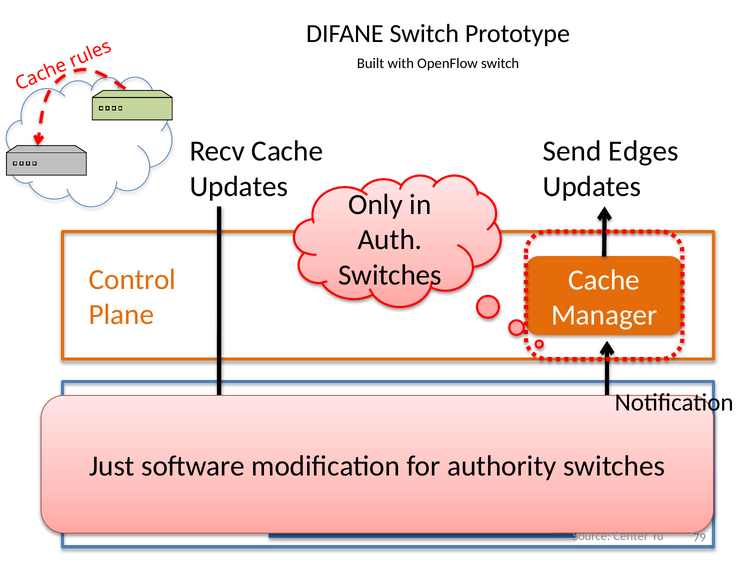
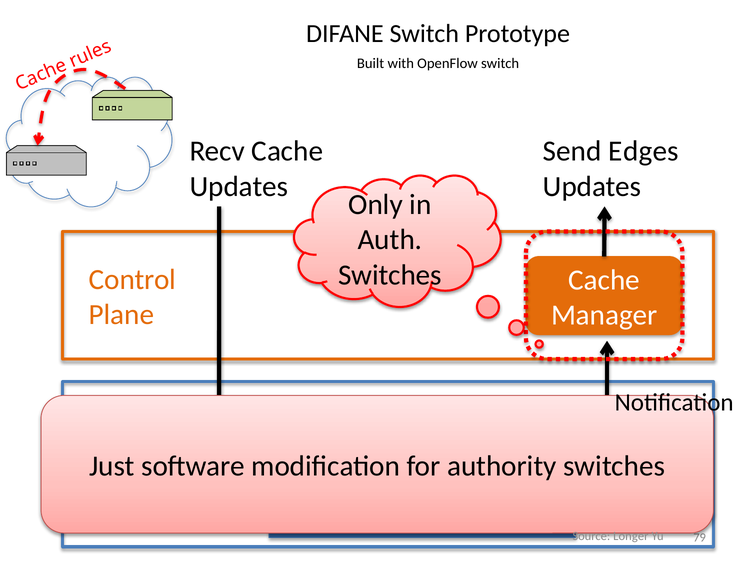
Center: Center -> Longer
